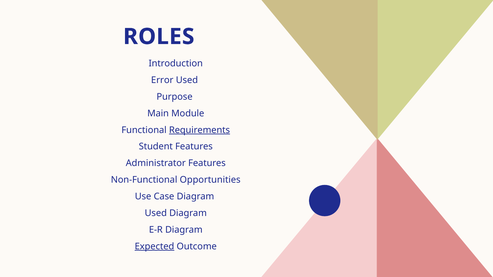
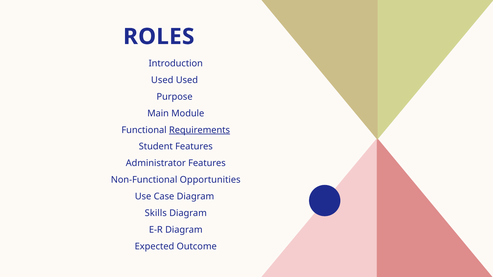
Error at (162, 80): Error -> Used
Used at (156, 213): Used -> Skills
Expected underline: present -> none
